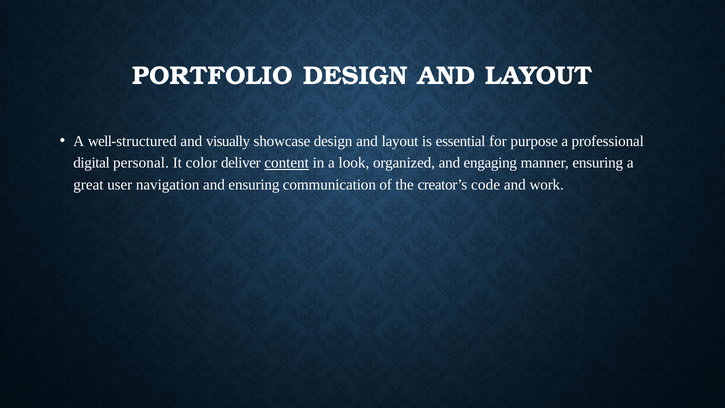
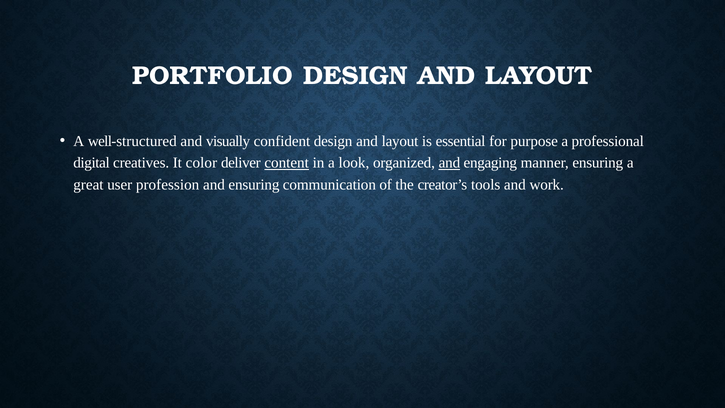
showcase: showcase -> confident
personal: personal -> creatives
and at (449, 163) underline: none -> present
navigation: navigation -> profession
code: code -> tools
